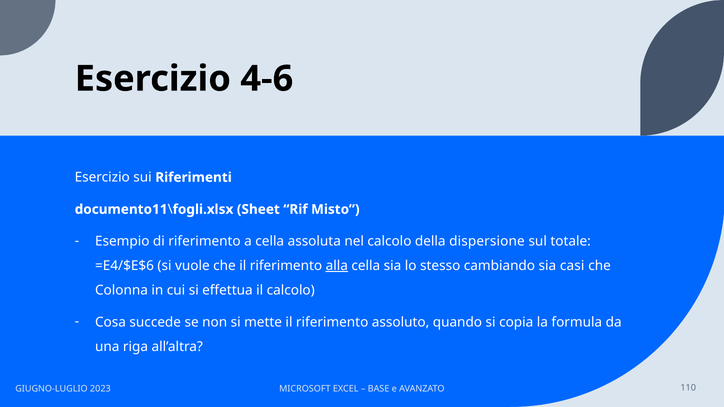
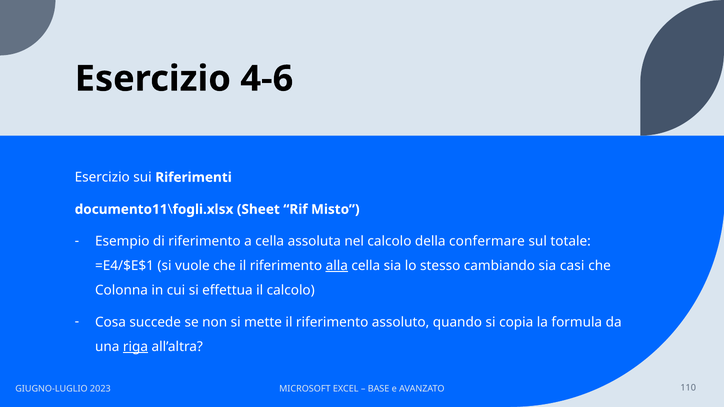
dispersione: dispersione -> confermare
=E4/$E$6: =E4/$E$6 -> =E4/$E$1
riga underline: none -> present
